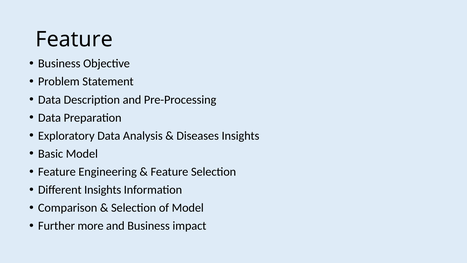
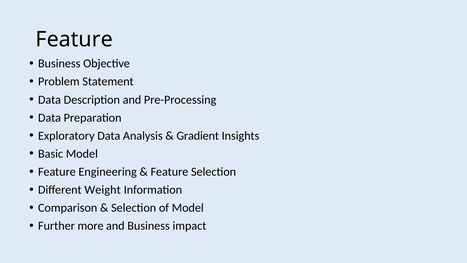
Diseases: Diseases -> Gradient
Different Insights: Insights -> Weight
